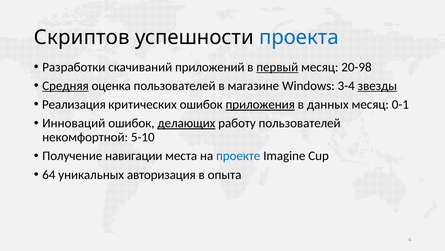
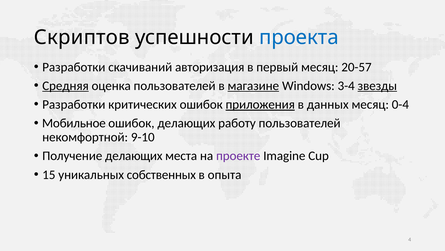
приложений: приложений -> авторизация
первый underline: present -> none
20-98: 20-98 -> 20-57
магазине underline: none -> present
Реализация at (74, 104): Реализация -> Разработки
0-1: 0-1 -> 0-4
Инноваций: Инноваций -> Мобильное
делающих at (186, 123) underline: present -> none
5-10: 5-10 -> 9-10
Получение навигации: навигации -> делающих
проекте colour: blue -> purple
64: 64 -> 15
авторизация: авторизация -> собственных
